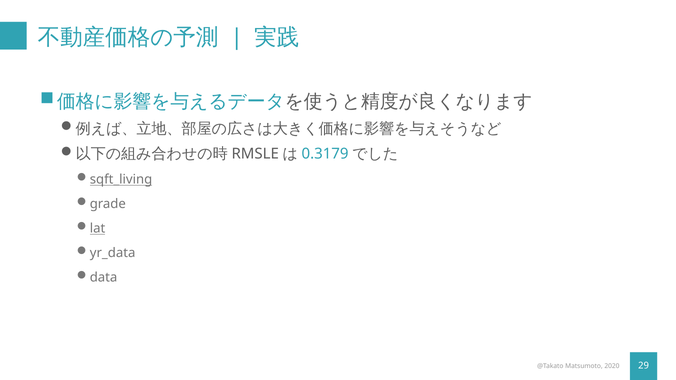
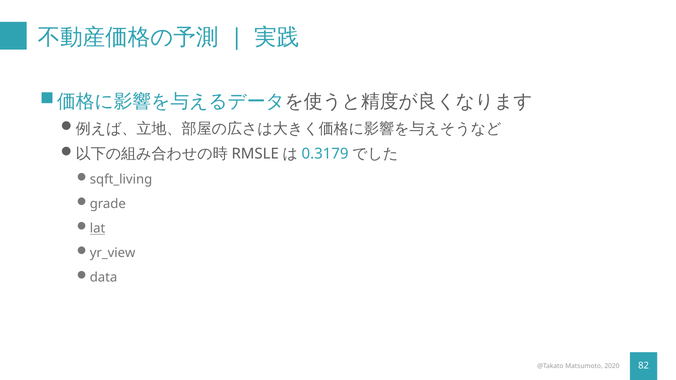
sqft_living underline: present -> none
yr_data: yr_data -> yr_view
29: 29 -> 82
